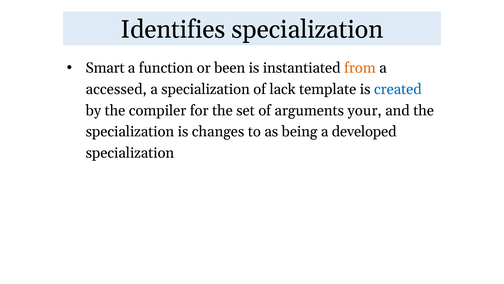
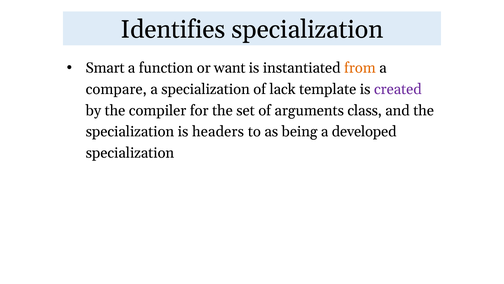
been: been -> want
accessed: accessed -> compare
created colour: blue -> purple
your: your -> class
changes: changes -> headers
